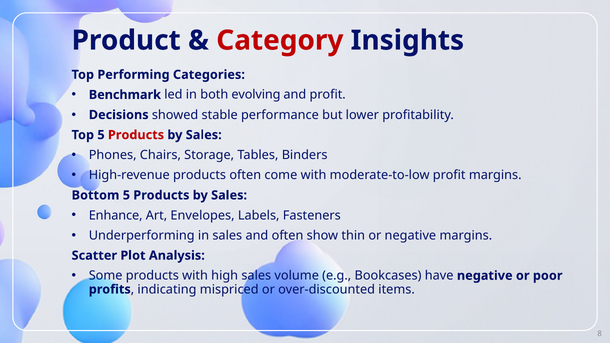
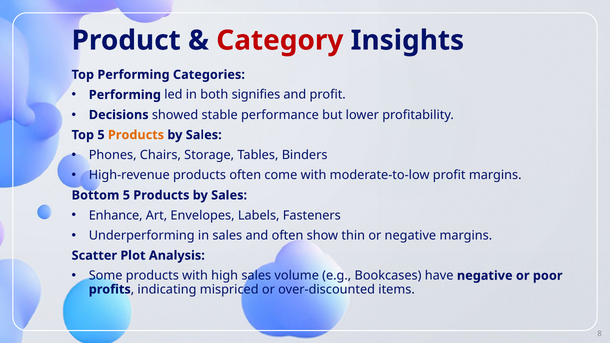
Benchmark at (125, 95): Benchmark -> Performing
evolving: evolving -> signifies
Products at (136, 135) colour: red -> orange
